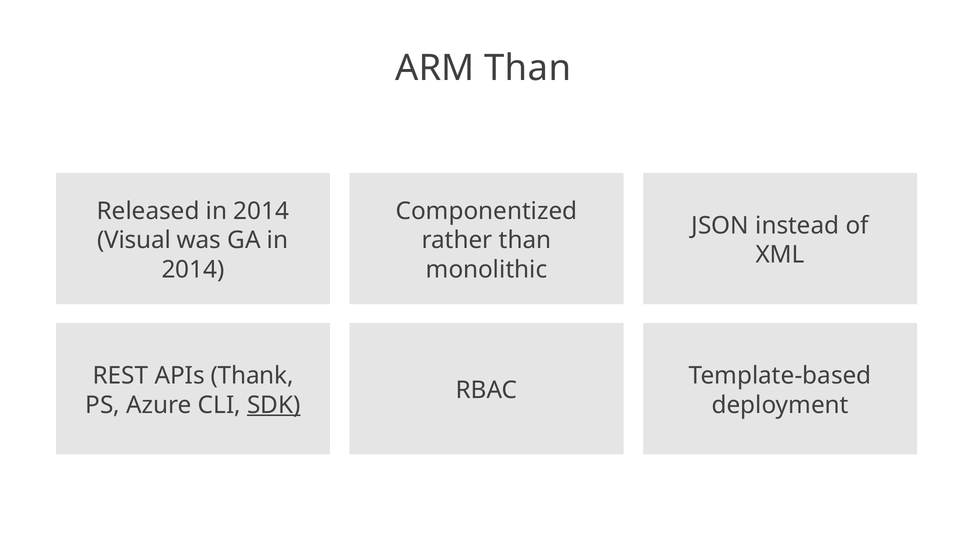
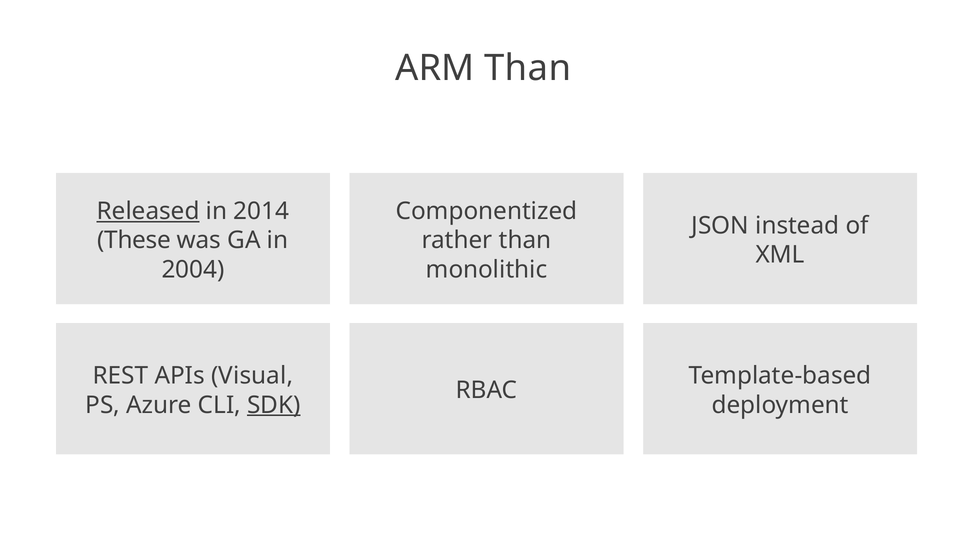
Released underline: none -> present
Visual: Visual -> These
2014 at (193, 270): 2014 -> 2004
Thank: Thank -> Visual
